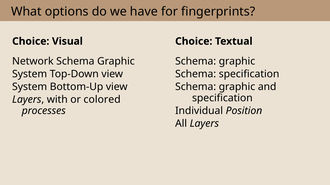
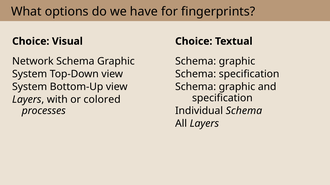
Individual Position: Position -> Schema
